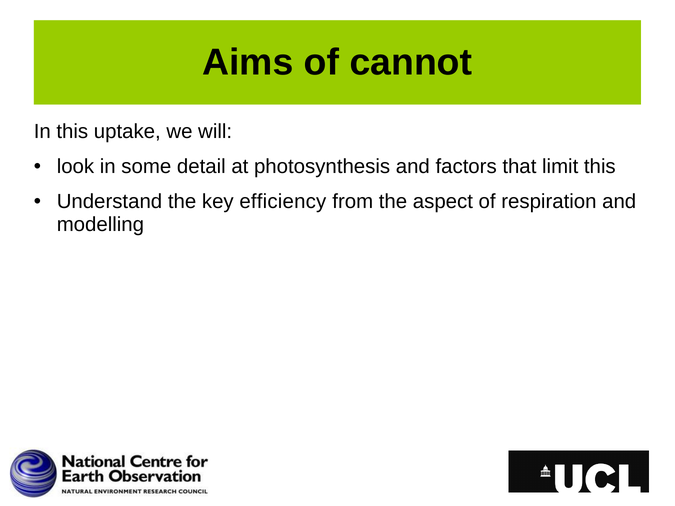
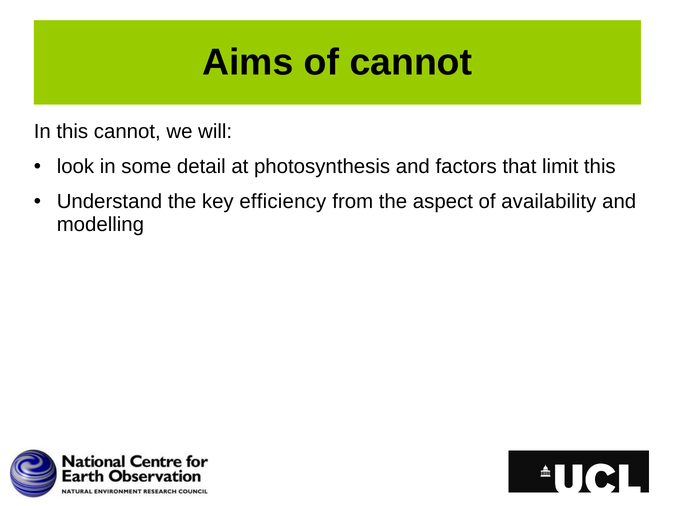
this uptake: uptake -> cannot
respiration: respiration -> availability
